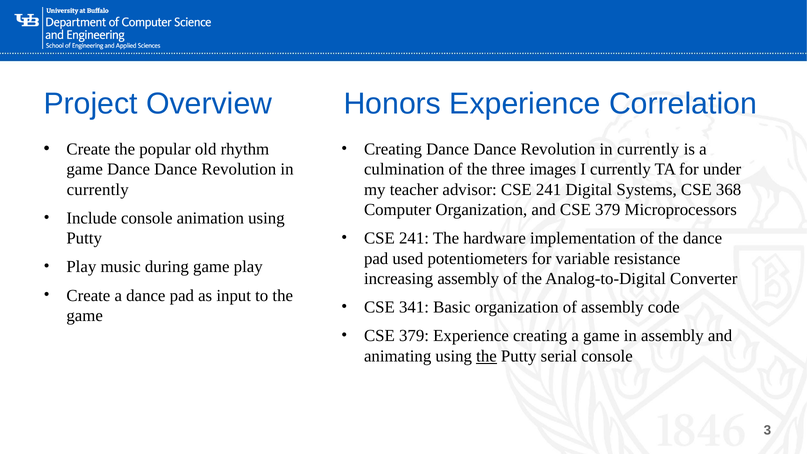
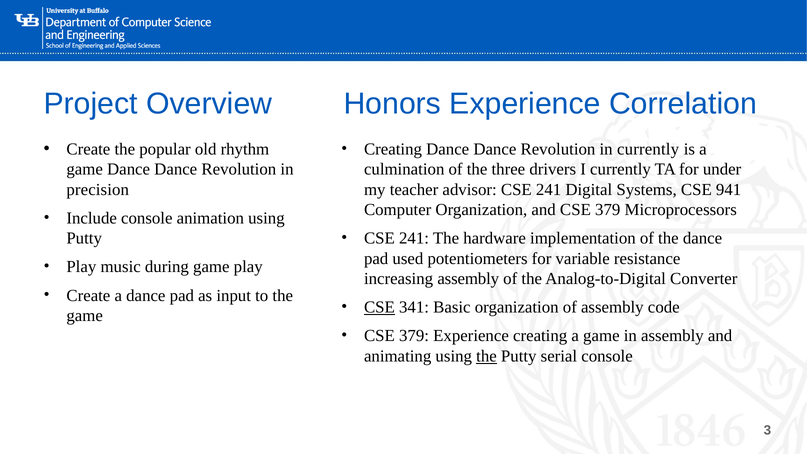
images: images -> drivers
currently at (98, 189): currently -> precision
368: 368 -> 941
CSE at (379, 307) underline: none -> present
